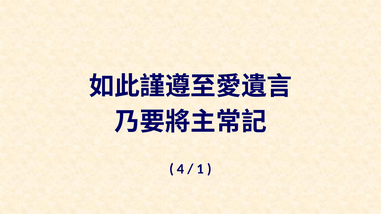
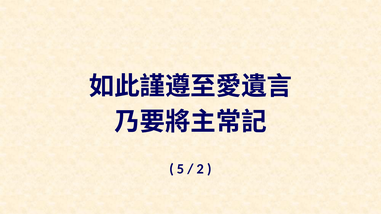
4: 4 -> 5
1: 1 -> 2
